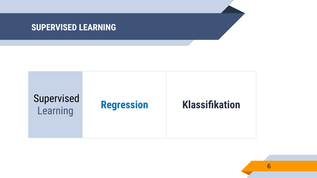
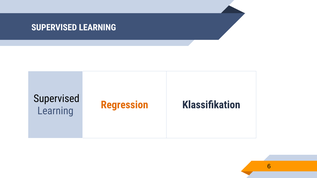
Regression colour: blue -> orange
